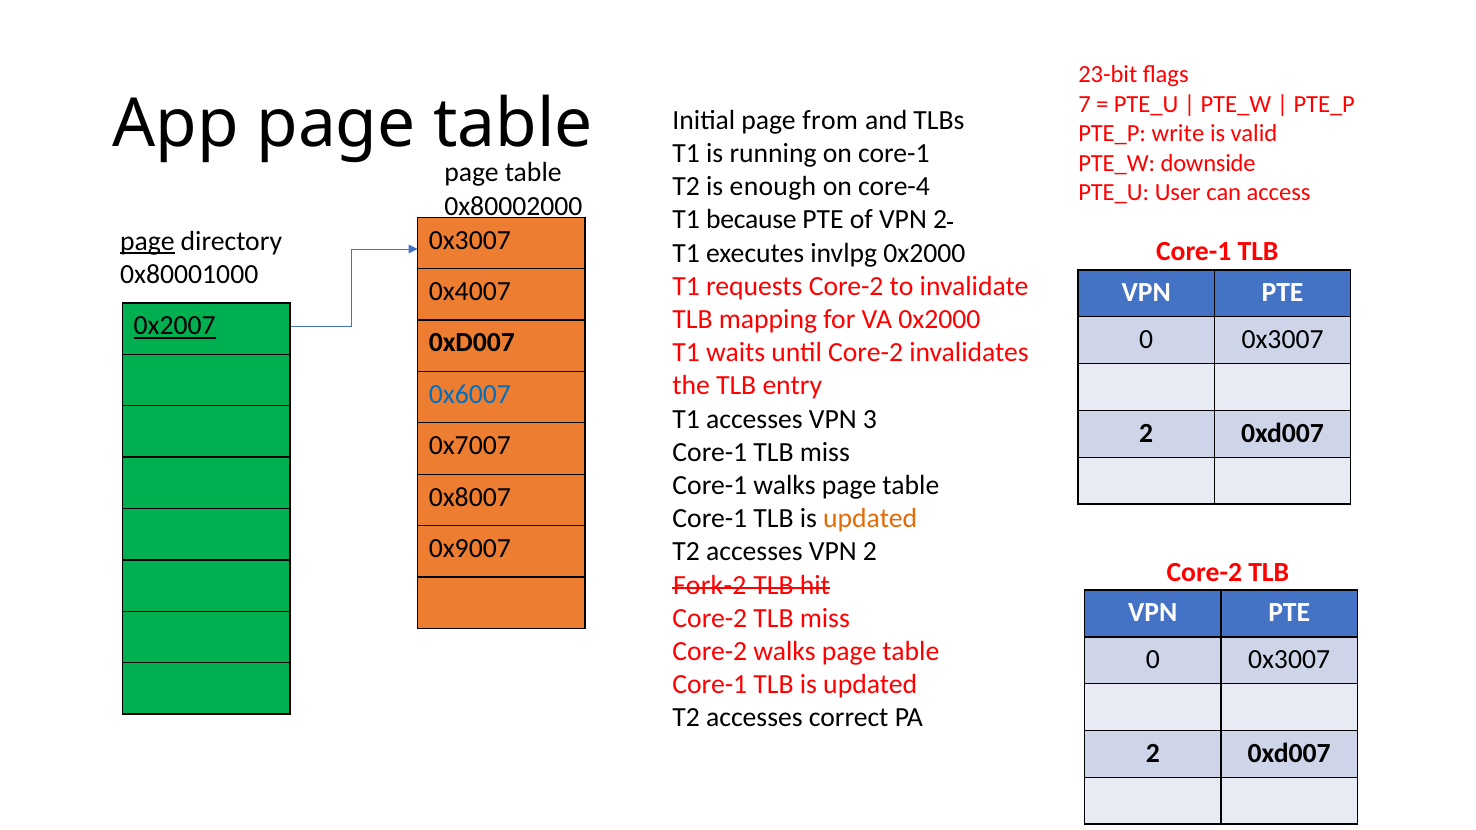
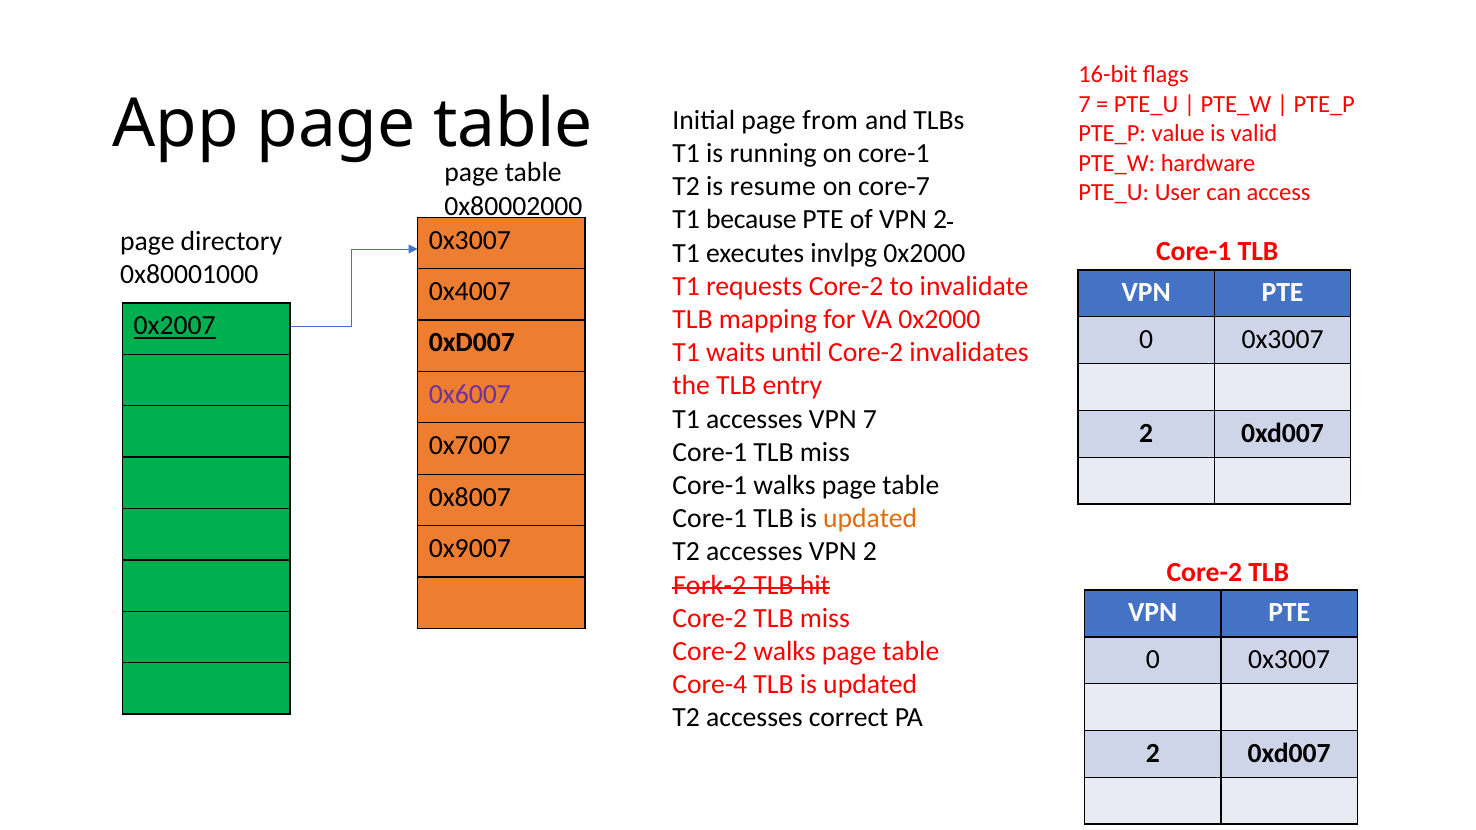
23-bit: 23-bit -> 16-bit
write: write -> value
downside: downside -> hardware
enough: enough -> resume
core-4: core-4 -> core-7
page at (147, 241) underline: present -> none
0x6007 colour: blue -> purple
VPN 3: 3 -> 7
Core-1 at (710, 685): Core-1 -> Core-4
